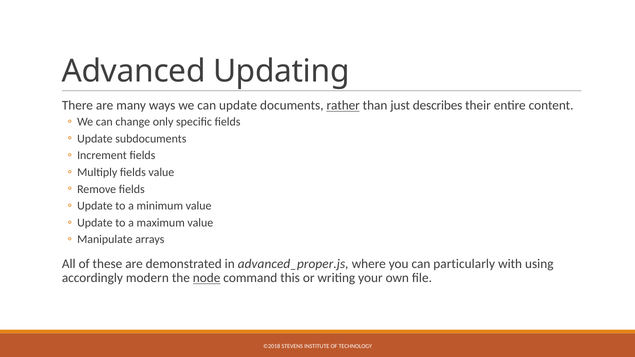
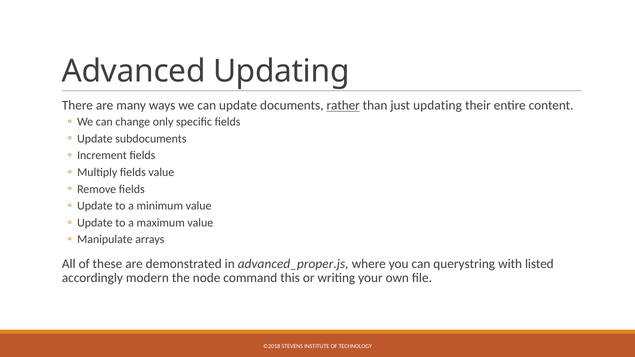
just describes: describes -> updating
particularly: particularly -> querystring
using: using -> listed
node underline: present -> none
